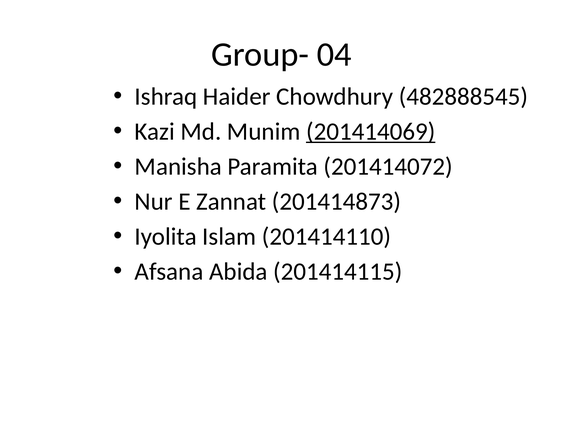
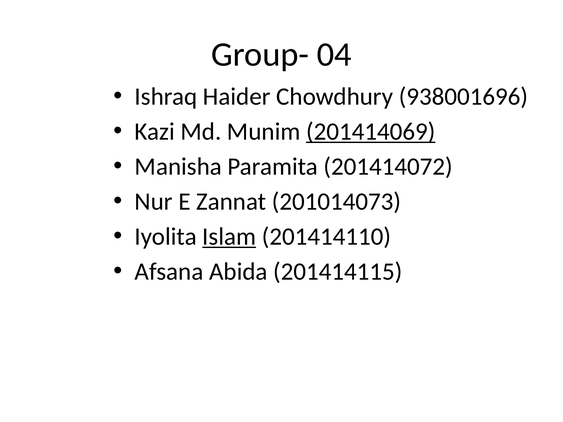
482888545: 482888545 -> 938001696
201414873: 201414873 -> 201014073
Islam underline: none -> present
